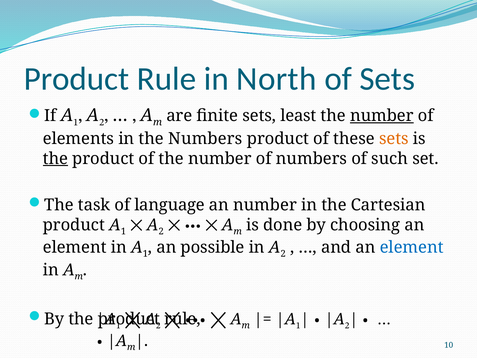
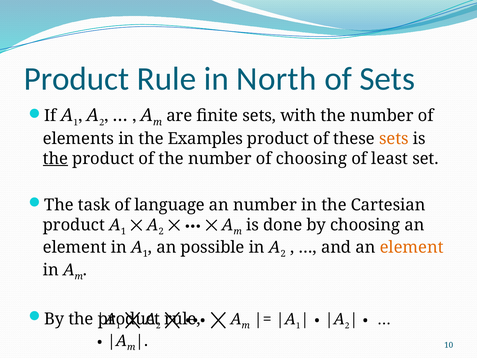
least: least -> with
number at (382, 116) underline: present -> none
the Numbers: Numbers -> Examples
of numbers: numbers -> choosing
such: such -> least
element at (412, 247) colour: blue -> orange
